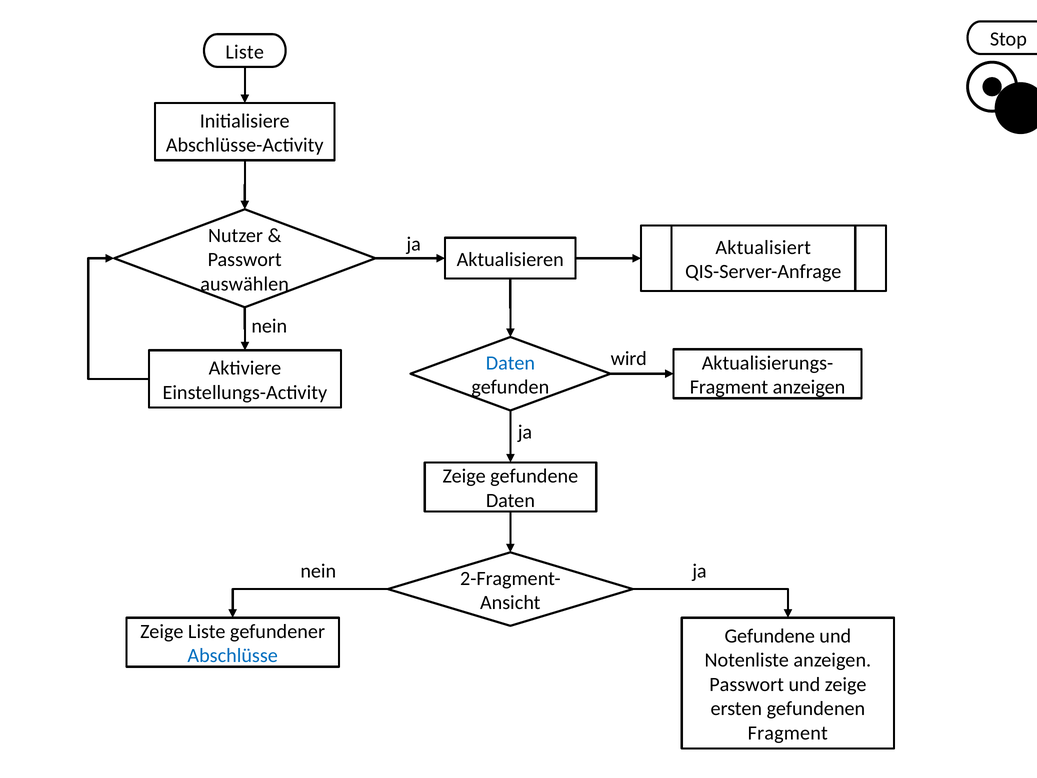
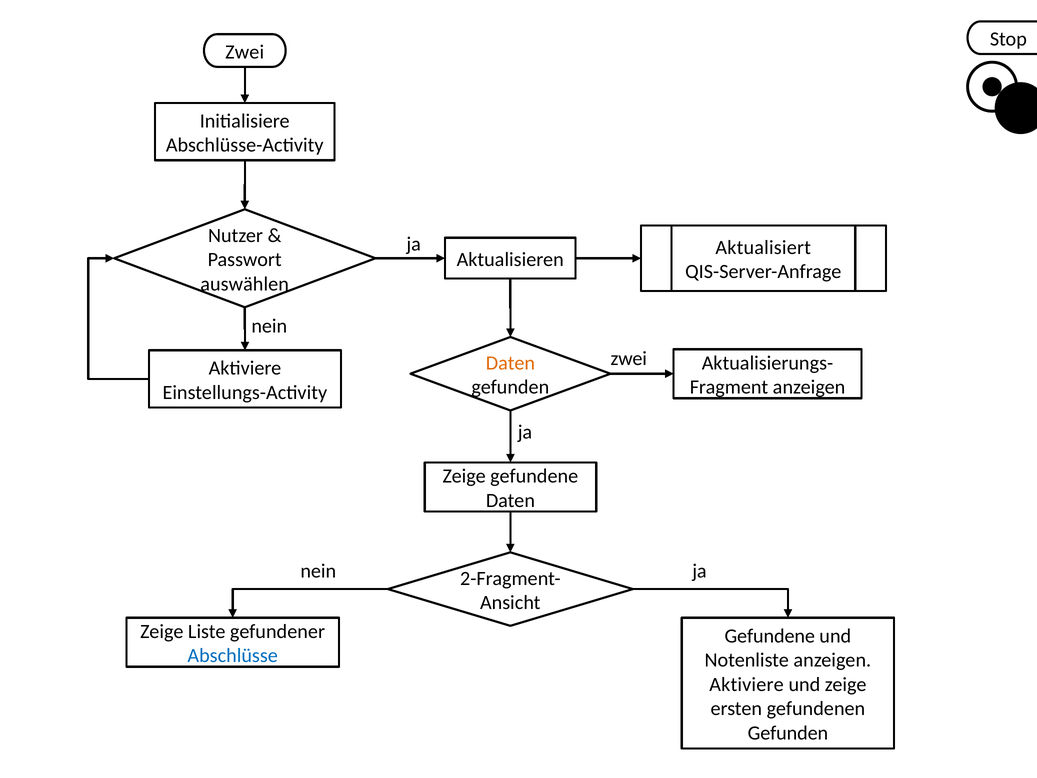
Liste at (245, 52): Liste -> Zwei
wird at (629, 358): wird -> zwei
Daten at (510, 363) colour: blue -> orange
Passwort at (747, 684): Passwort -> Aktiviere
Fragment at (788, 733): Fragment -> Gefunden
